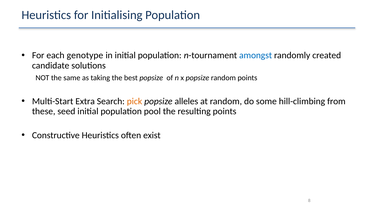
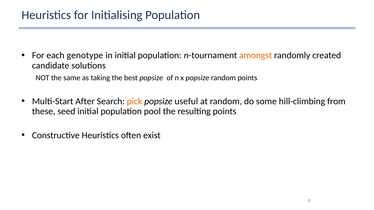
amongst colour: blue -> orange
Extra: Extra -> After
alleles: alleles -> useful
